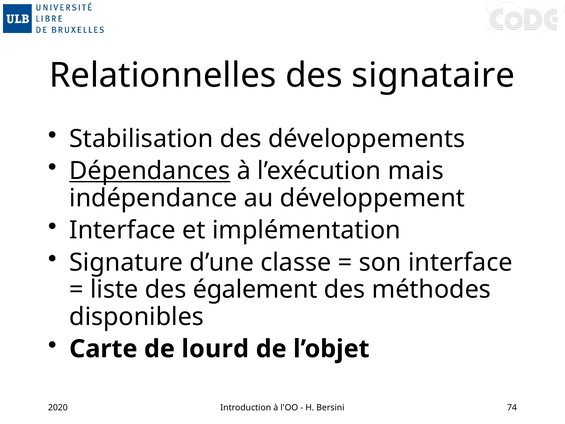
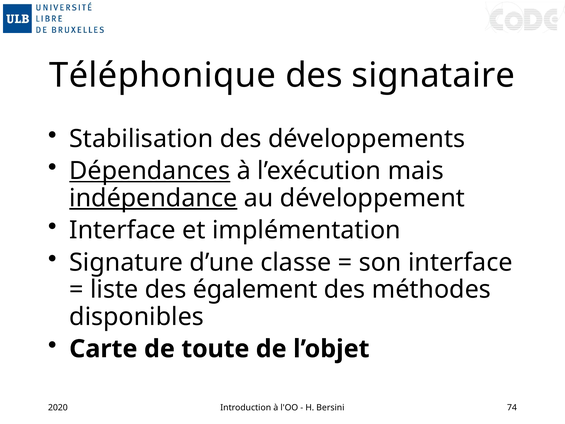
Relationnelles: Relationnelles -> Téléphonique
indépendance underline: none -> present
lourd: lourd -> toute
